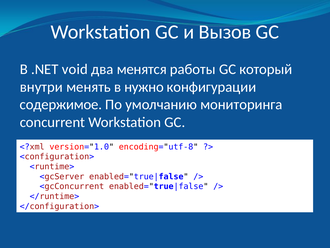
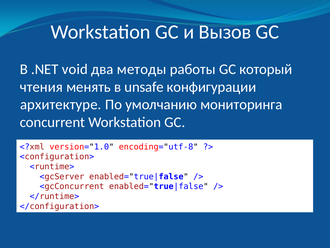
менятся: менятся -> методы
внутри: внутри -> чтения
нужно: нужно -> unsafe
содержимое: содержимое -> архитектуре
